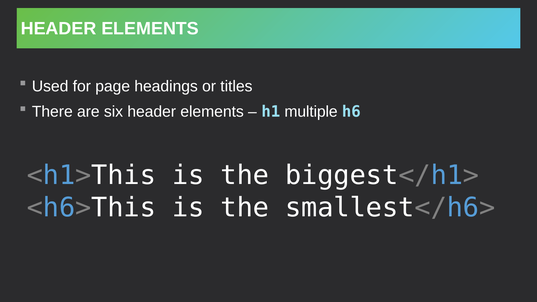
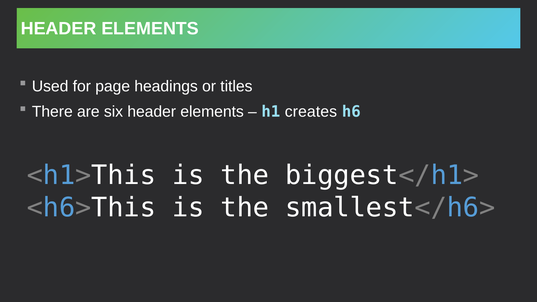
multiple: multiple -> creates
